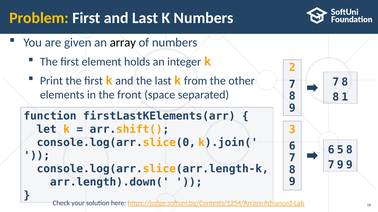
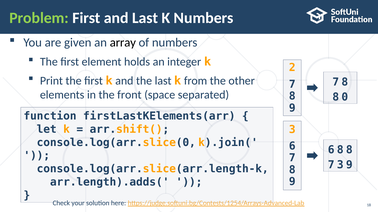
Problem colour: yellow -> light green
1: 1 -> 0
6 5: 5 -> 8
7 9: 9 -> 3
arr.length).down(: arr.length).down( -> arr.length).adds(
